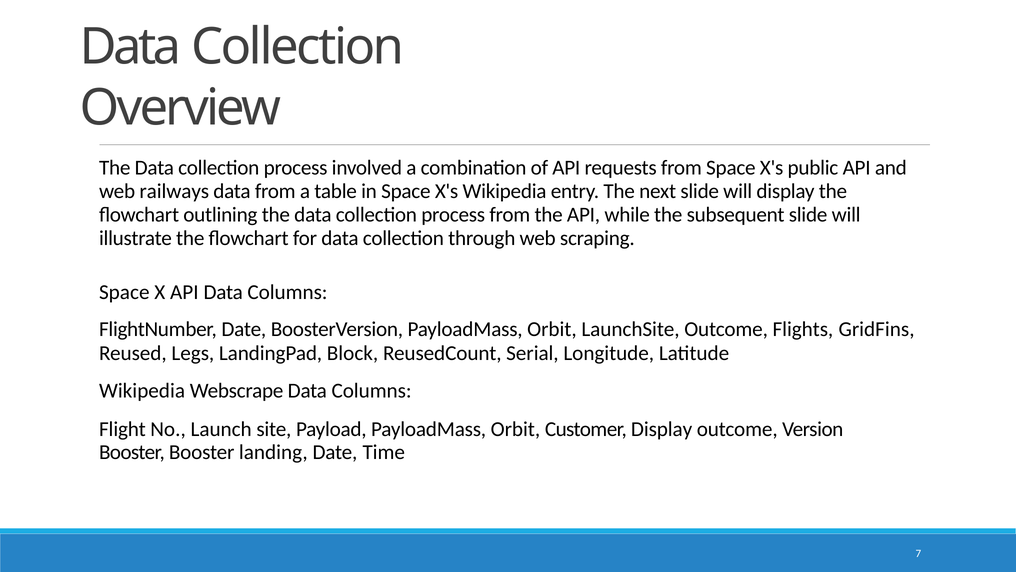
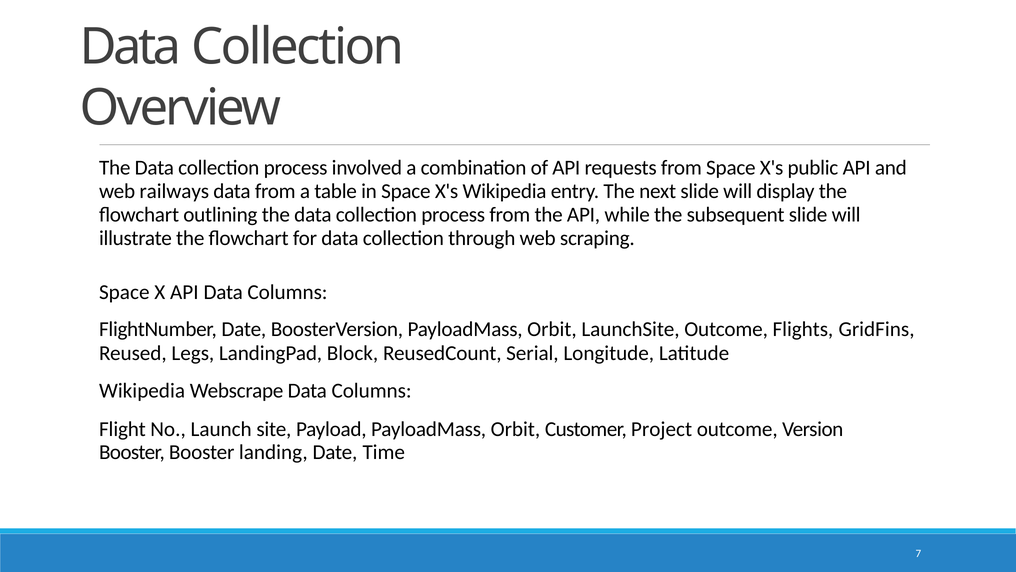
Customer Display: Display -> Project
